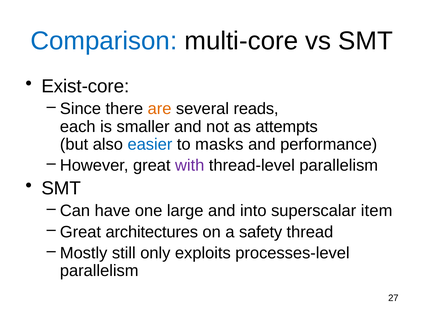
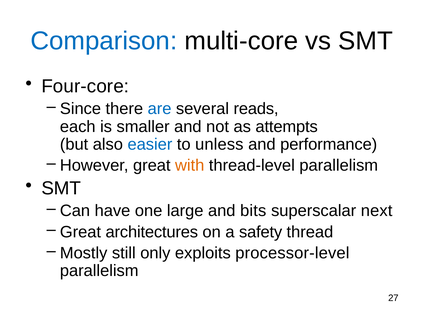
Exist-core: Exist-core -> Four-core
are colour: orange -> blue
masks: masks -> unless
with colour: purple -> orange
into: into -> bits
item: item -> next
processes-level: processes-level -> processor-level
